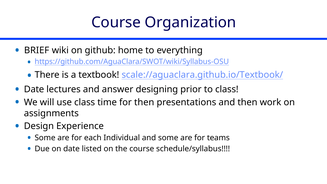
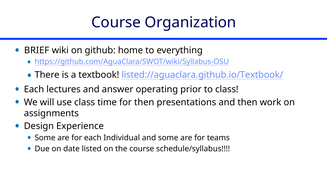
scale://aguaclara.github.io/Textbook/: scale://aguaclara.github.io/Textbook/ -> listed://aguaclara.github.io/Textbook/
Date at (34, 89): Date -> Each
designing: designing -> operating
